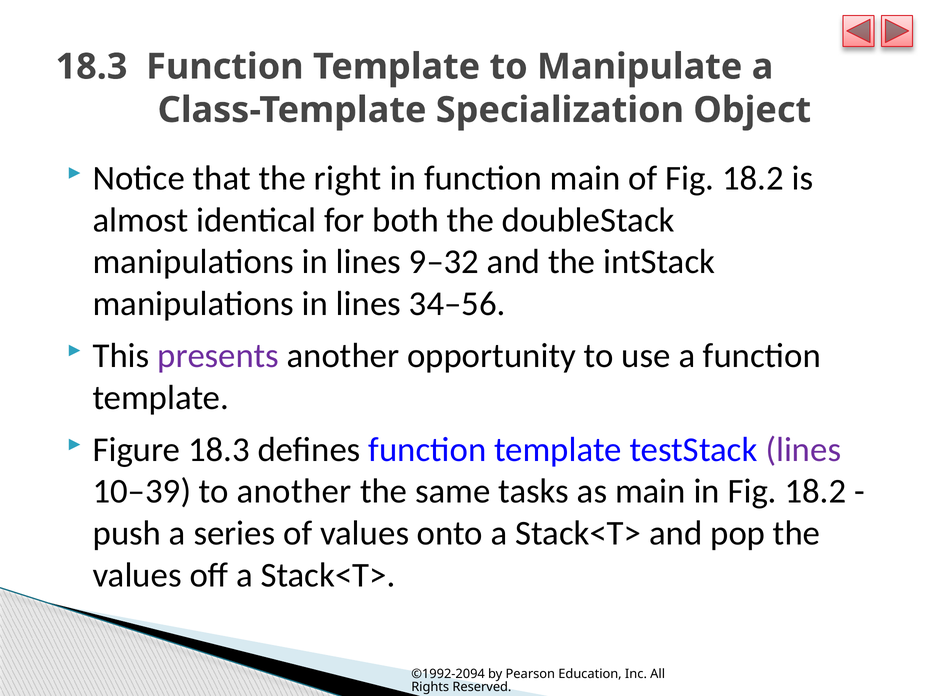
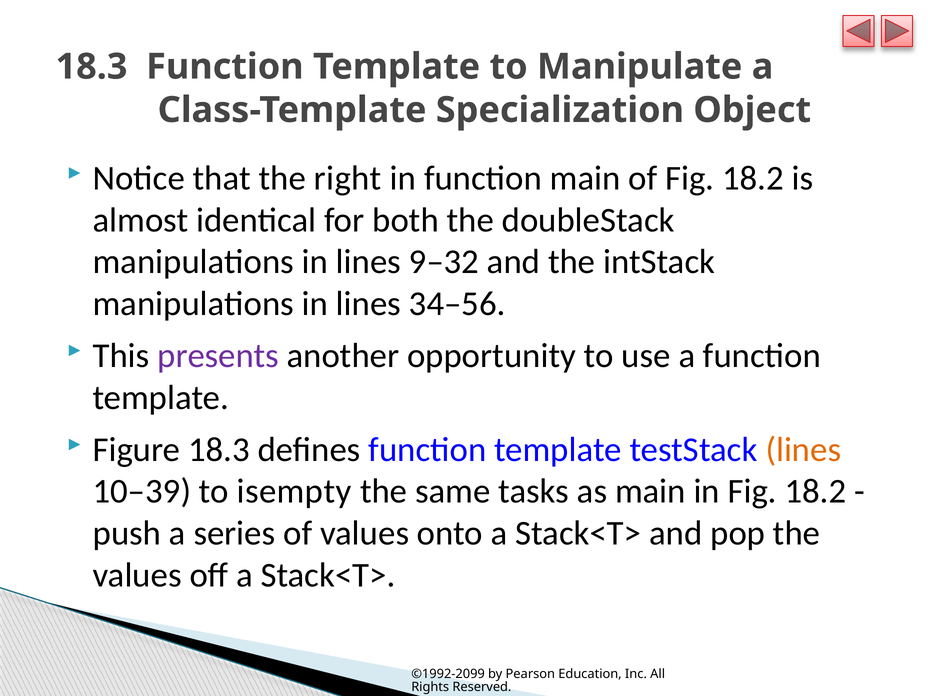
lines at (803, 450) colour: purple -> orange
to another: another -> isempty
©1992-2094: ©1992-2094 -> ©1992-2099
